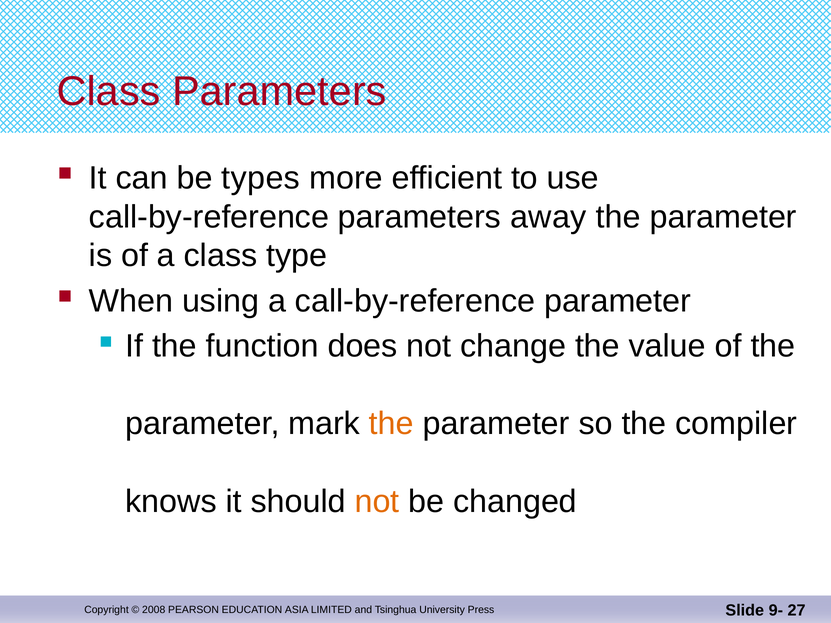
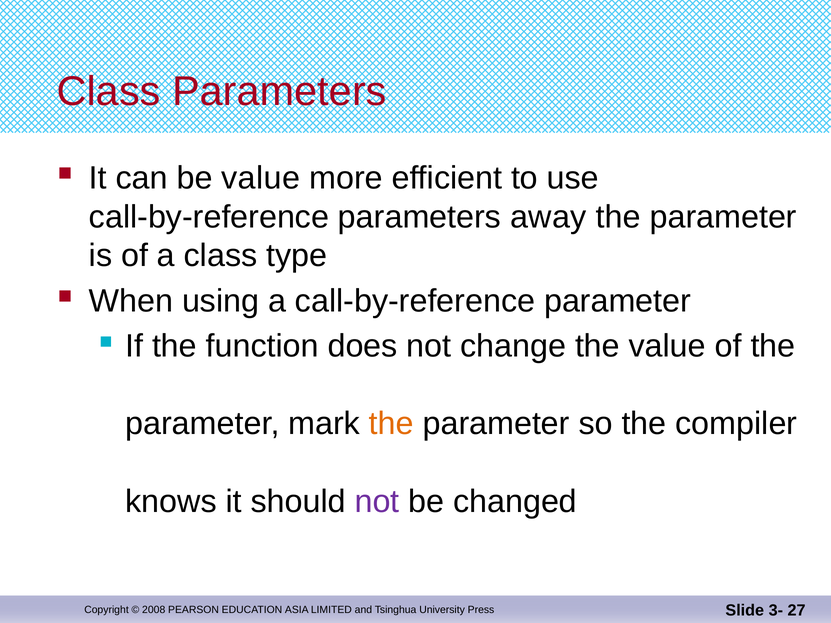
be types: types -> value
not at (377, 502) colour: orange -> purple
9-: 9- -> 3-
